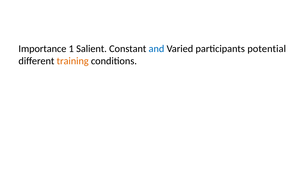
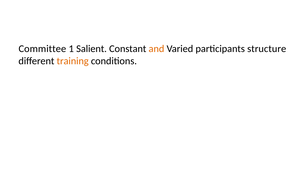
Importance: Importance -> Committee
and colour: blue -> orange
potential: potential -> structure
